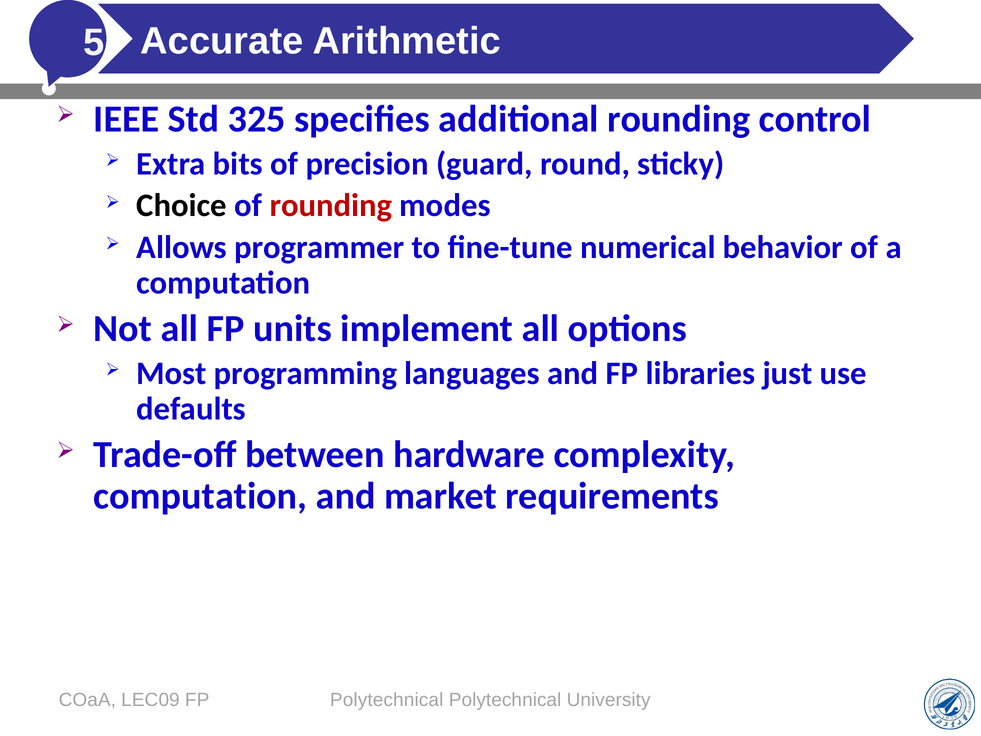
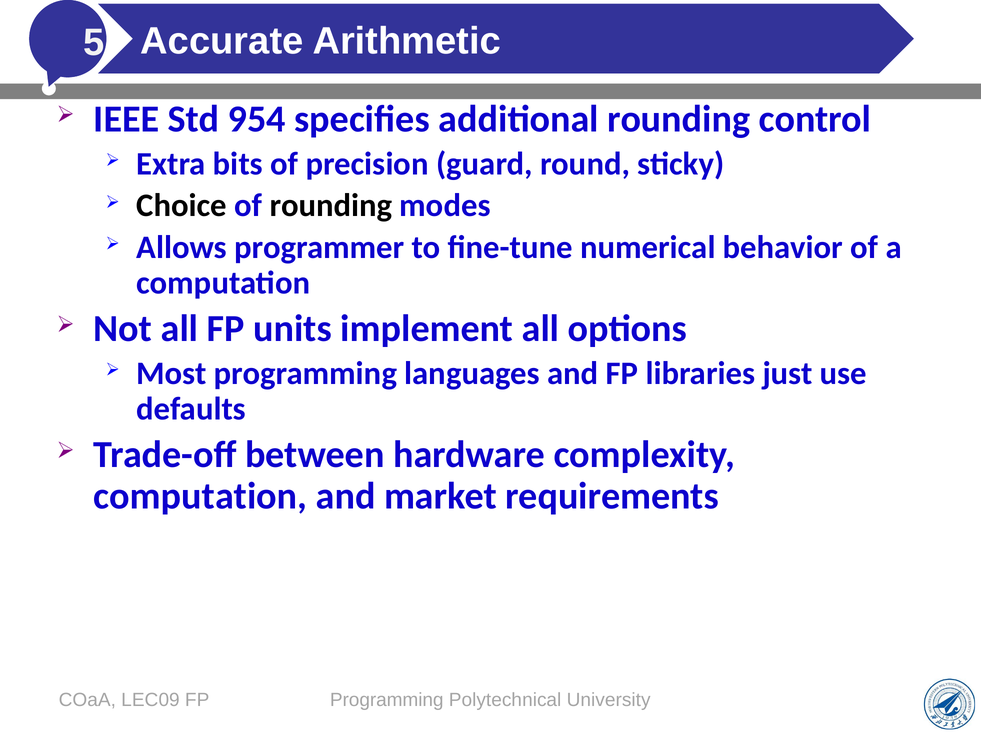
325: 325 -> 954
rounding at (331, 206) colour: red -> black
FP Polytechnical: Polytechnical -> Programming
